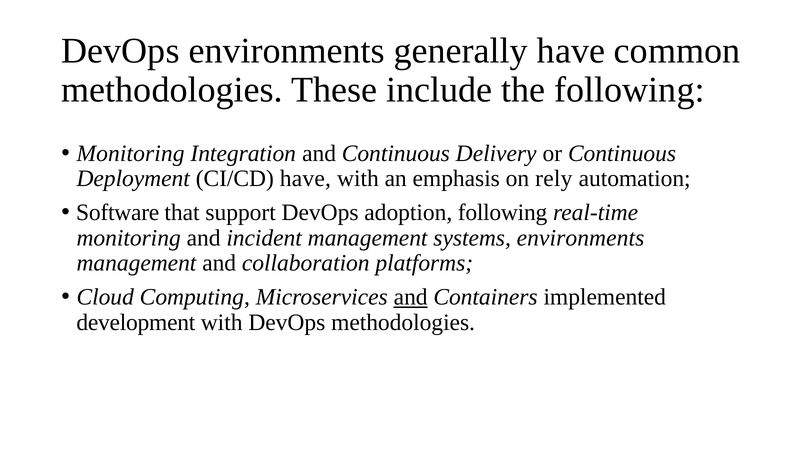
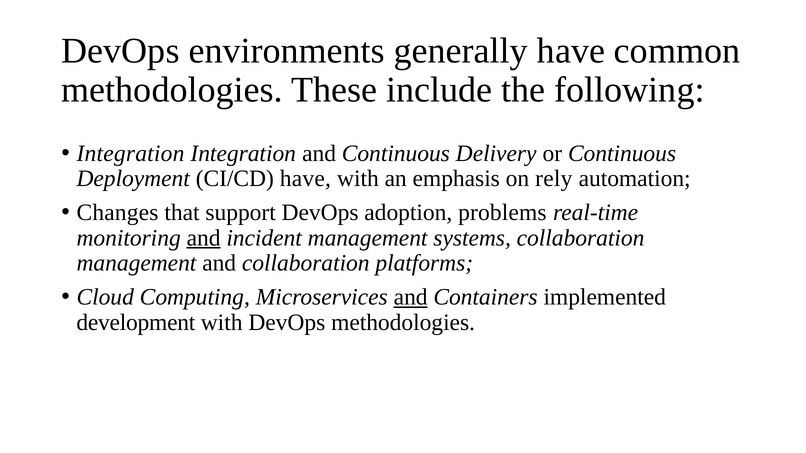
Monitoring at (131, 153): Monitoring -> Integration
Software: Software -> Changes
adoption following: following -> problems
and at (204, 238) underline: none -> present
systems environments: environments -> collaboration
